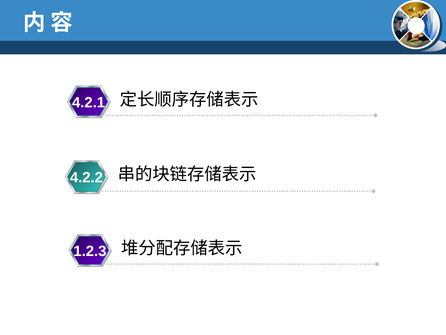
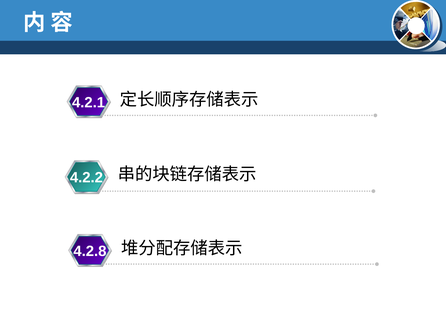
1.2.3: 1.2.3 -> 4.2.8
